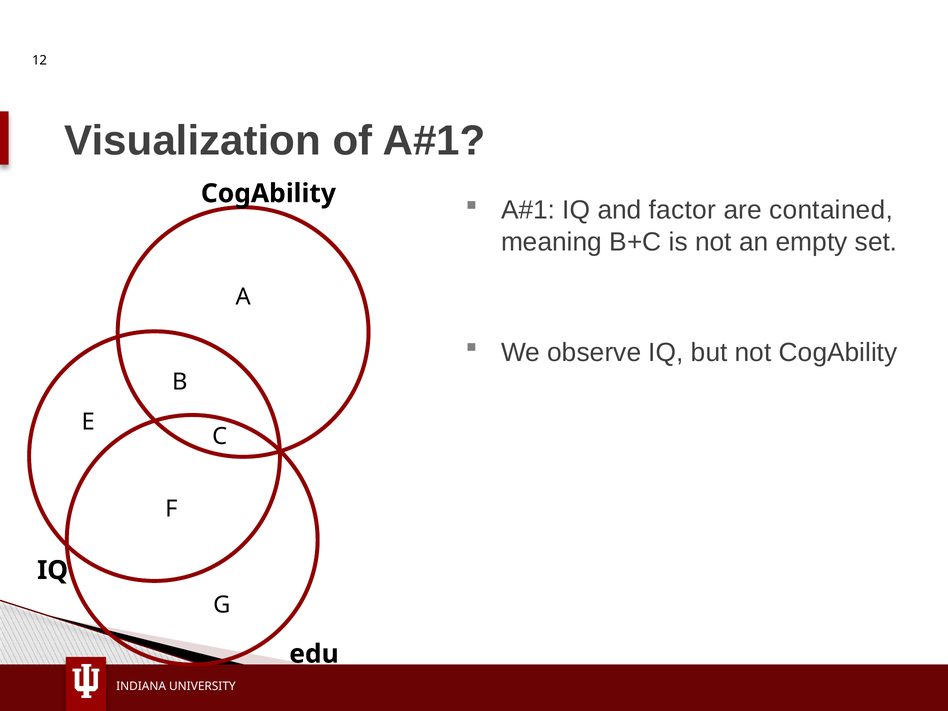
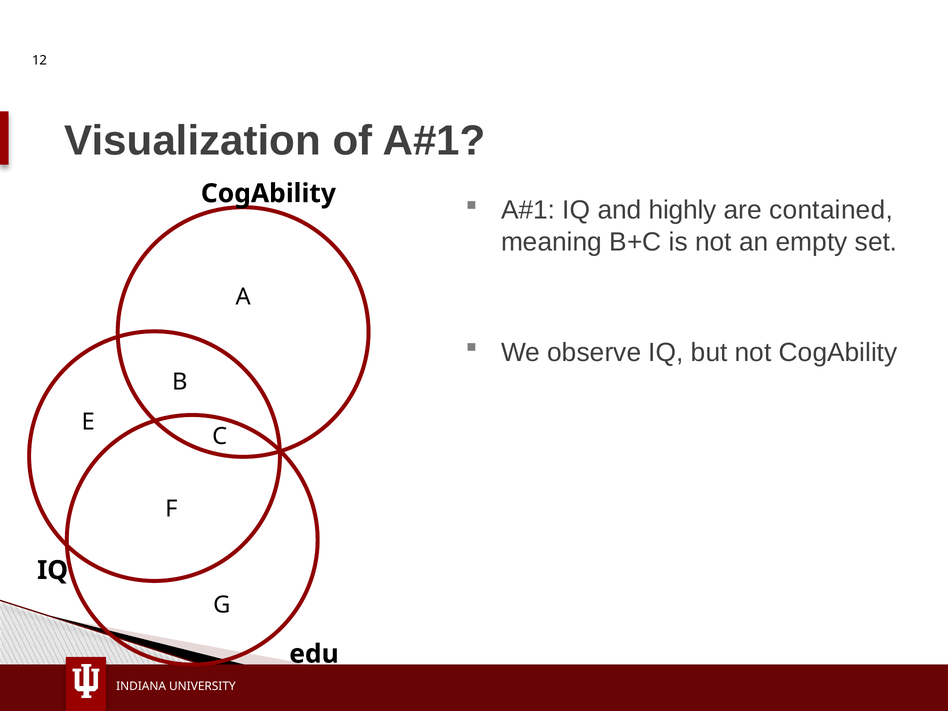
factor: factor -> highly
